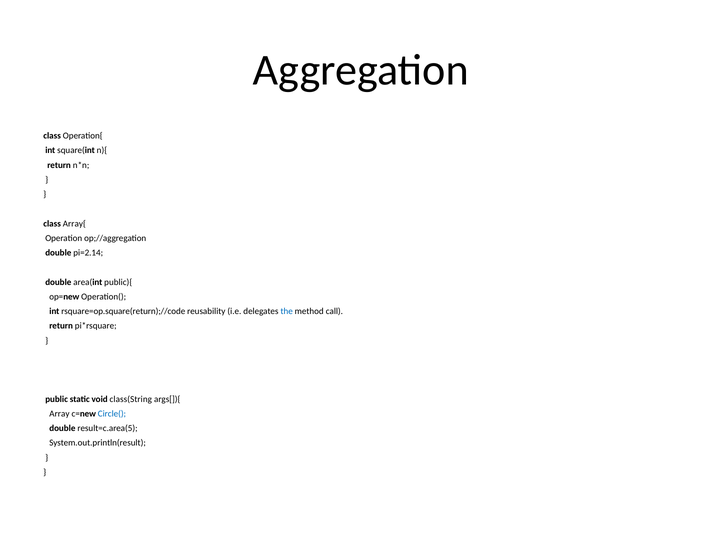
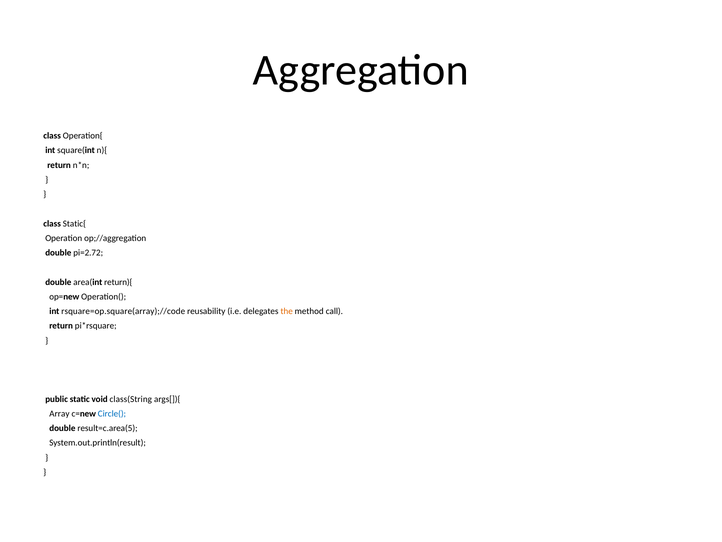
Array{: Array{ -> Static{
pi=2.14: pi=2.14 -> pi=2.72
public){: public){ -> return){
rsquare=op.square(return);//code: rsquare=op.square(return);//code -> rsquare=op.square(array);//code
the colour: blue -> orange
